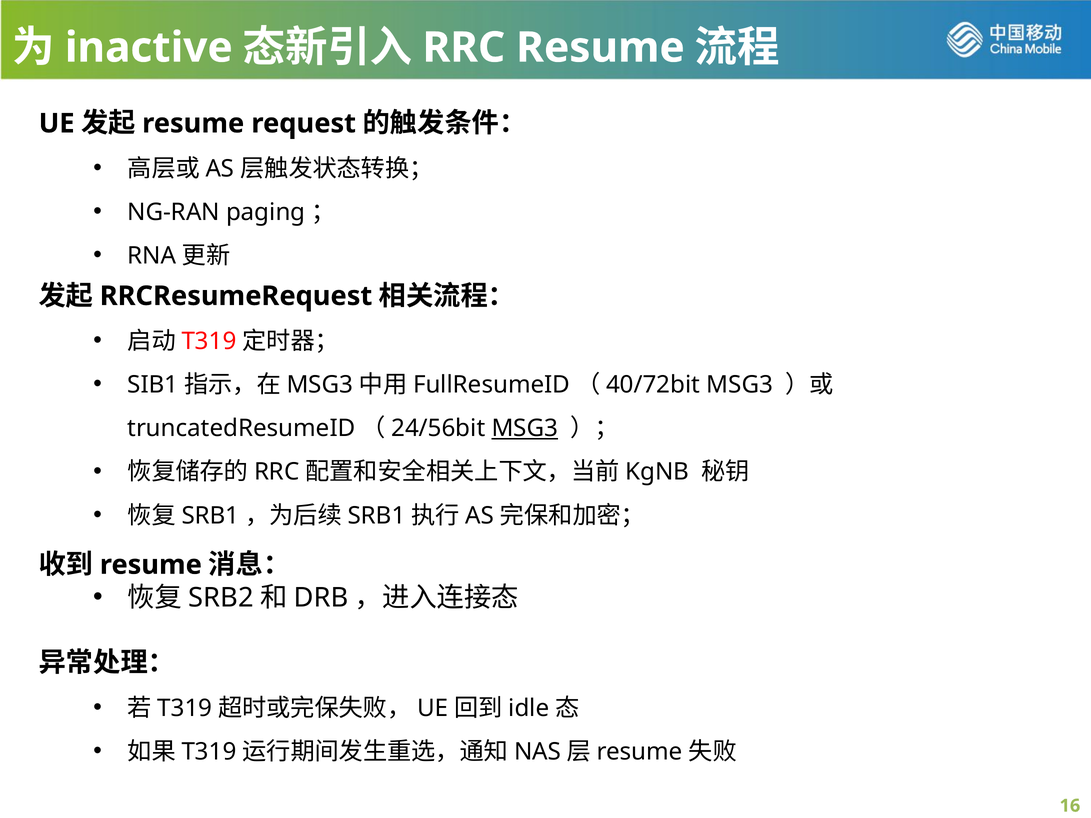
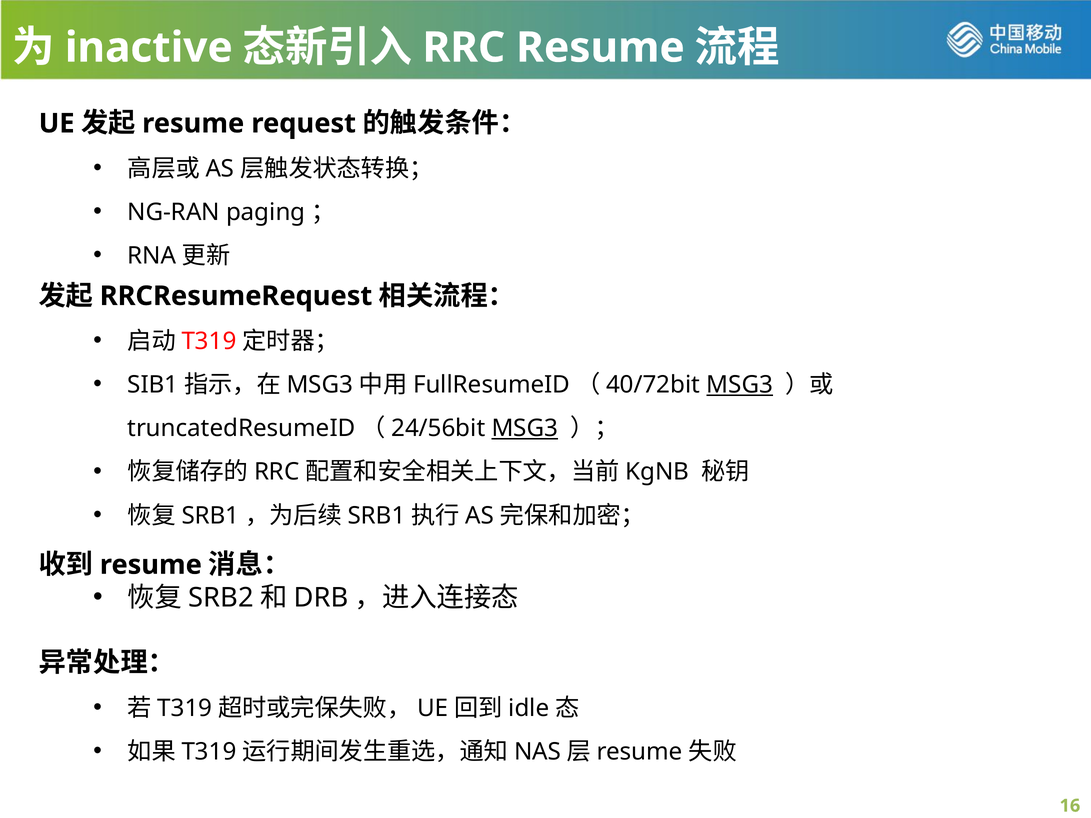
MSG3 at (740, 385) underline: none -> present
